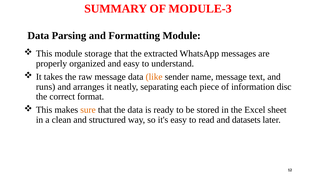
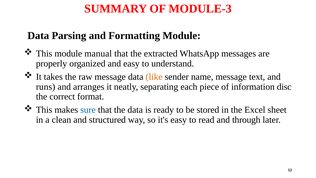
storage: storage -> manual
sure colour: orange -> blue
datasets: datasets -> through
